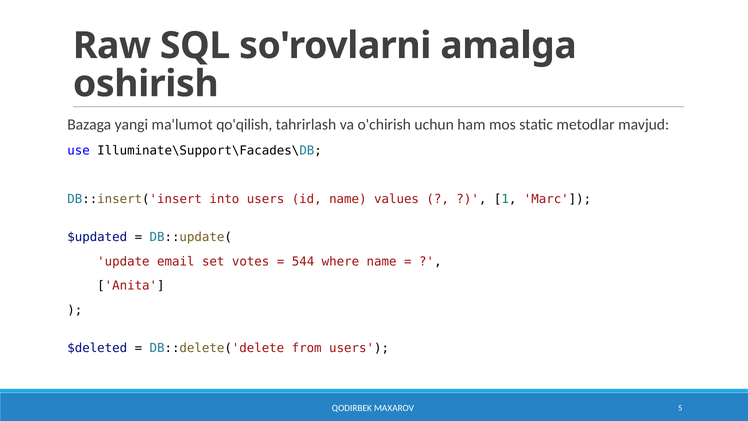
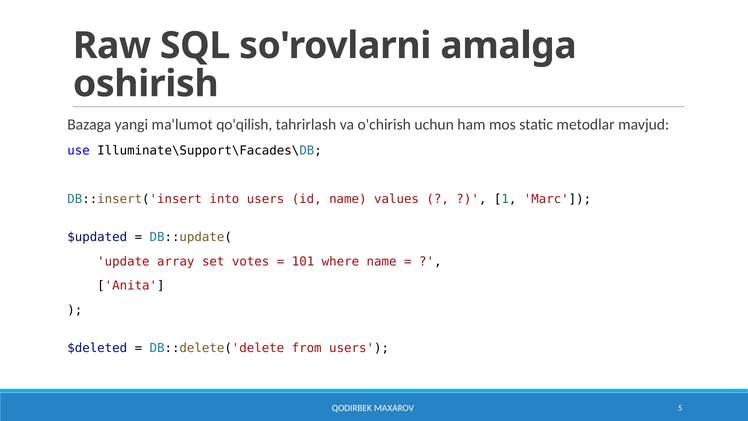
email: email -> array
544: 544 -> 101
